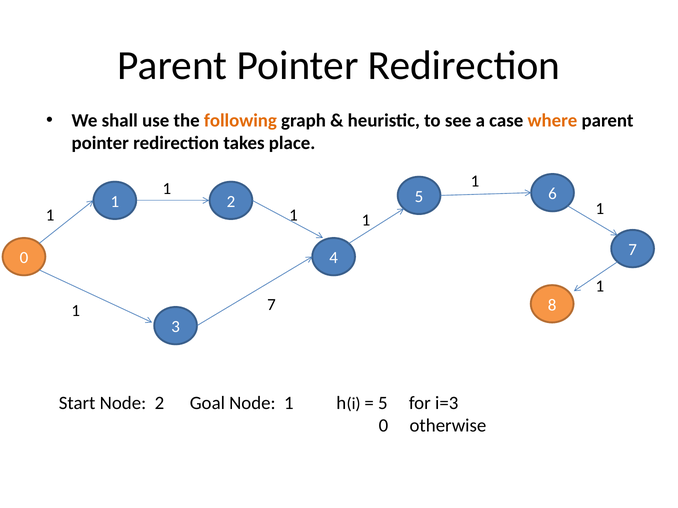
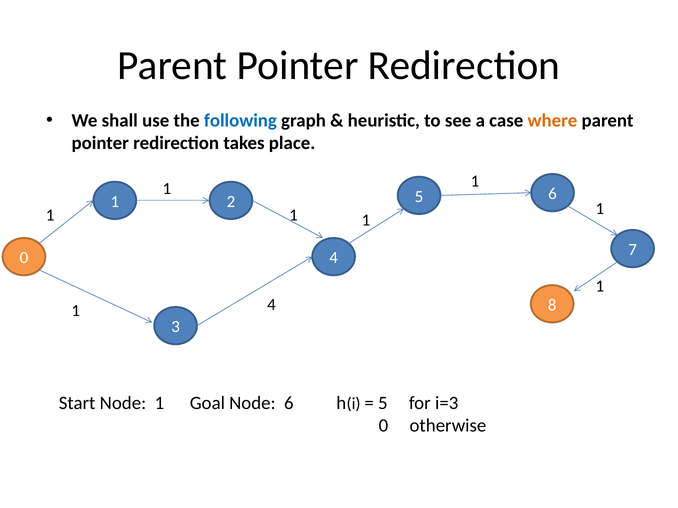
following colour: orange -> blue
1 7: 7 -> 4
Node 2: 2 -> 1
Node 1: 1 -> 6
